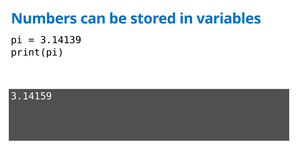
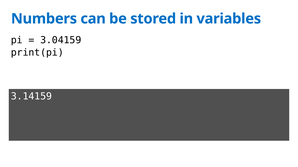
3.14139: 3.14139 -> 3.04159
